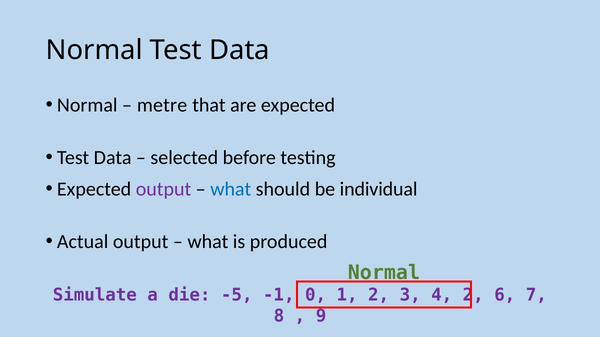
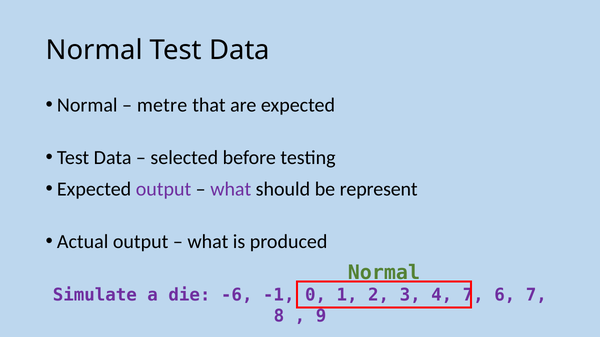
what at (231, 189) colour: blue -> purple
individual: individual -> represent
-5: -5 -> -6
4 2: 2 -> 7
